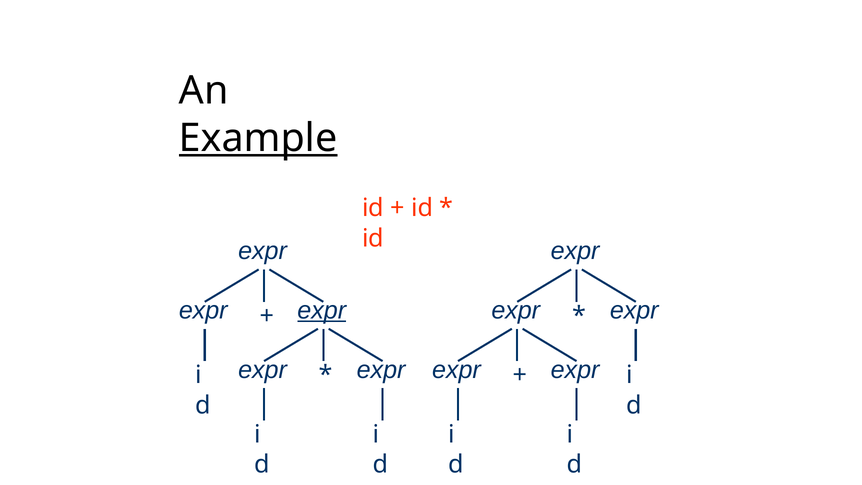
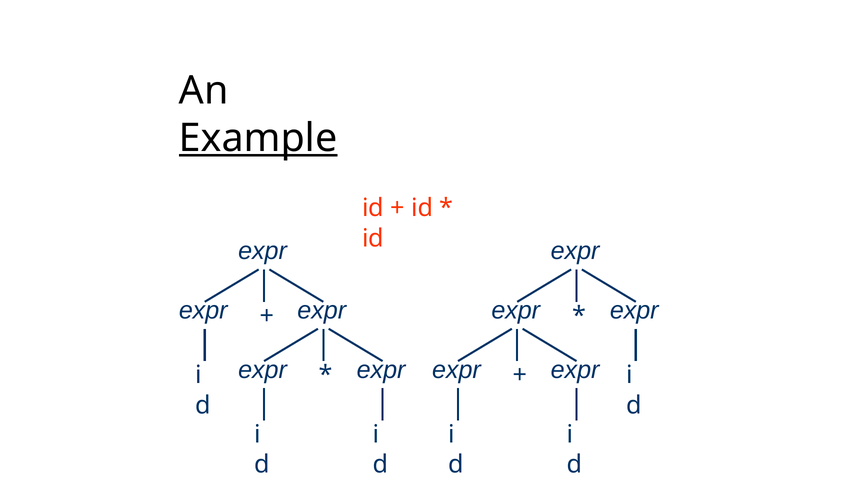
expr at (322, 310) underline: present -> none
